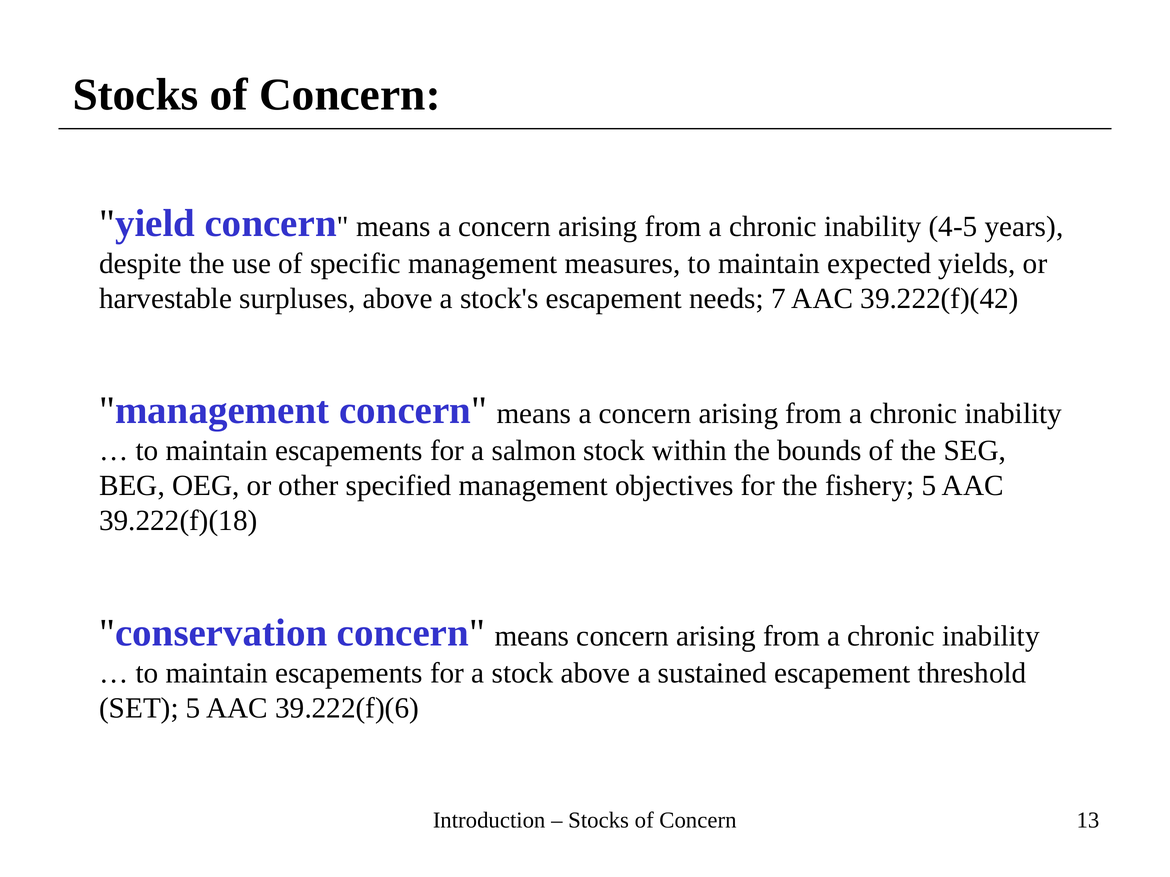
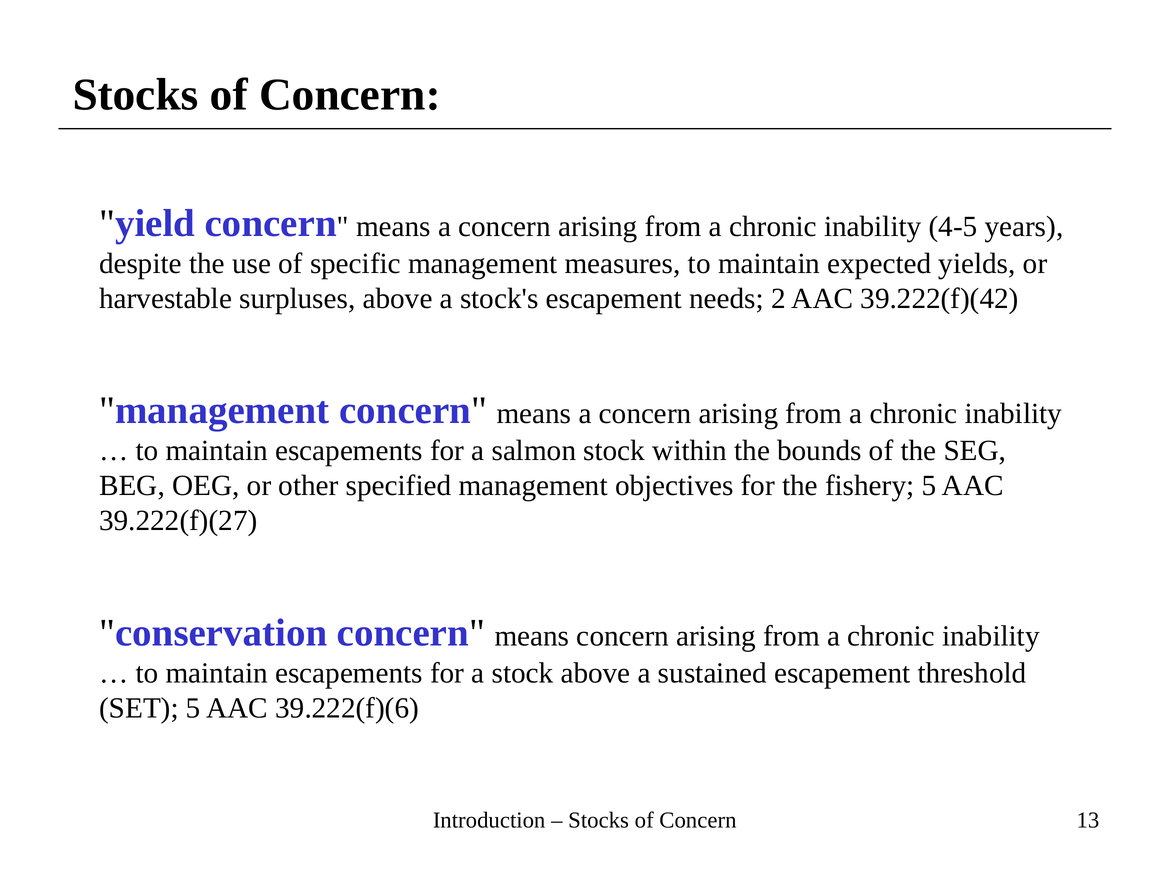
7: 7 -> 2
39.222(f)(18: 39.222(f)(18 -> 39.222(f)(27
